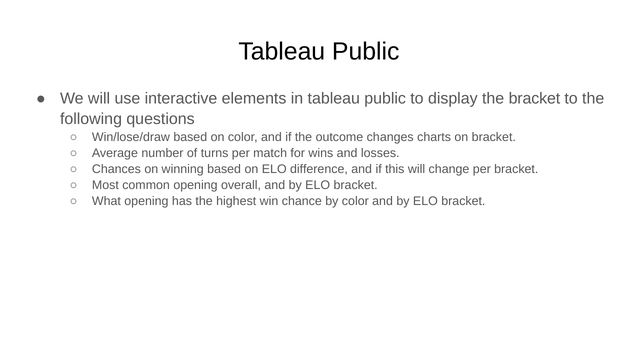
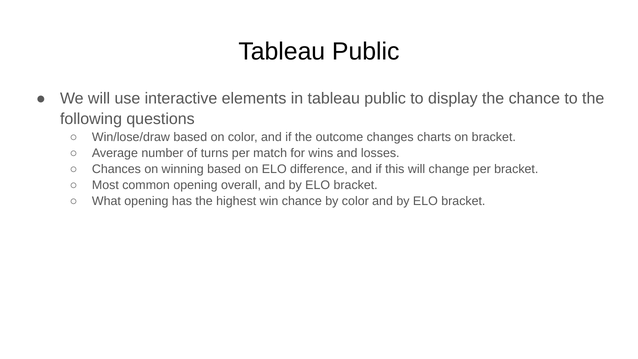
the bracket: bracket -> chance
